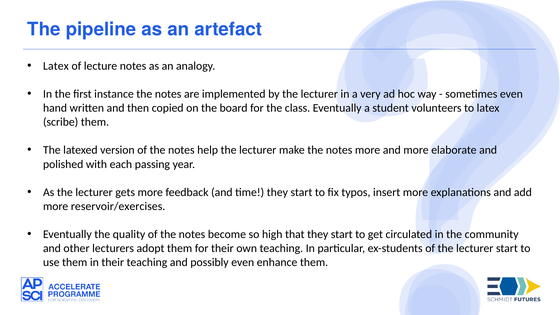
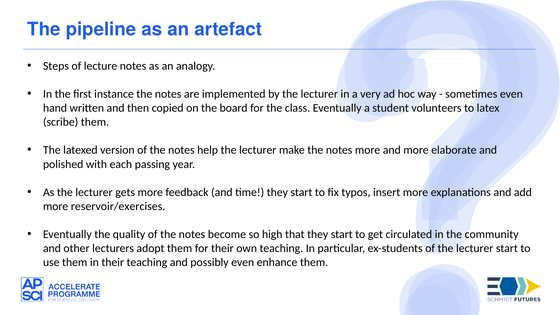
Latex at (56, 66): Latex -> Steps
